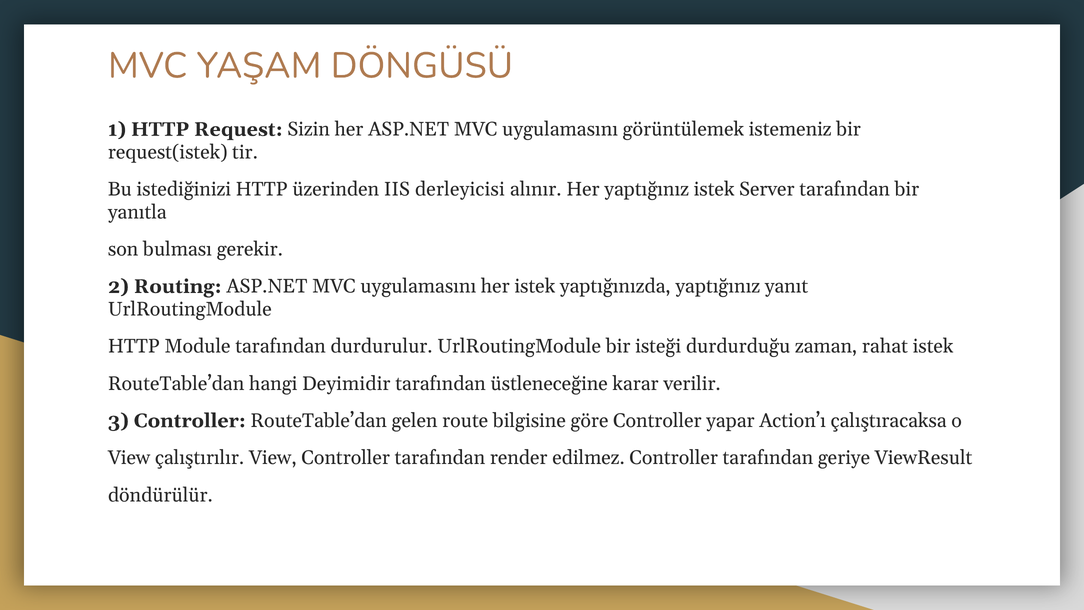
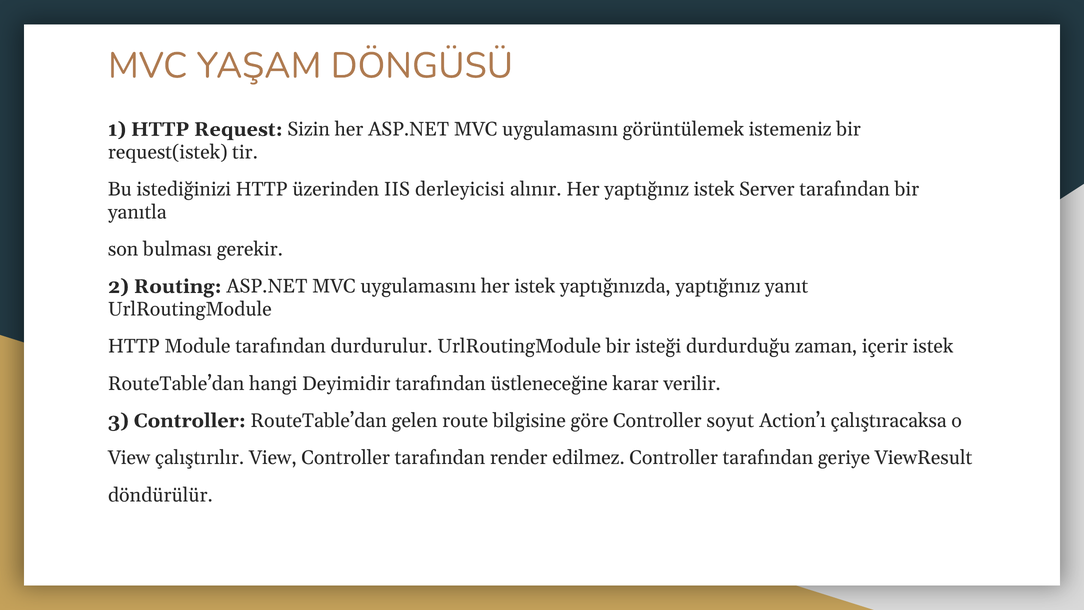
rahat: rahat -> içerir
yapar: yapar -> soyut
